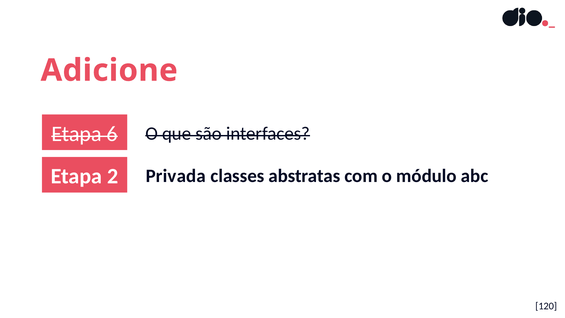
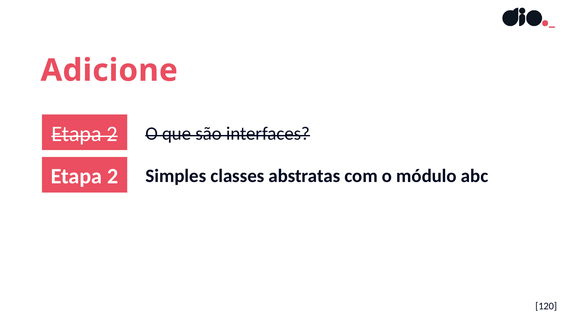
6 at (112, 134): 6 -> 2
Privada: Privada -> Simples
